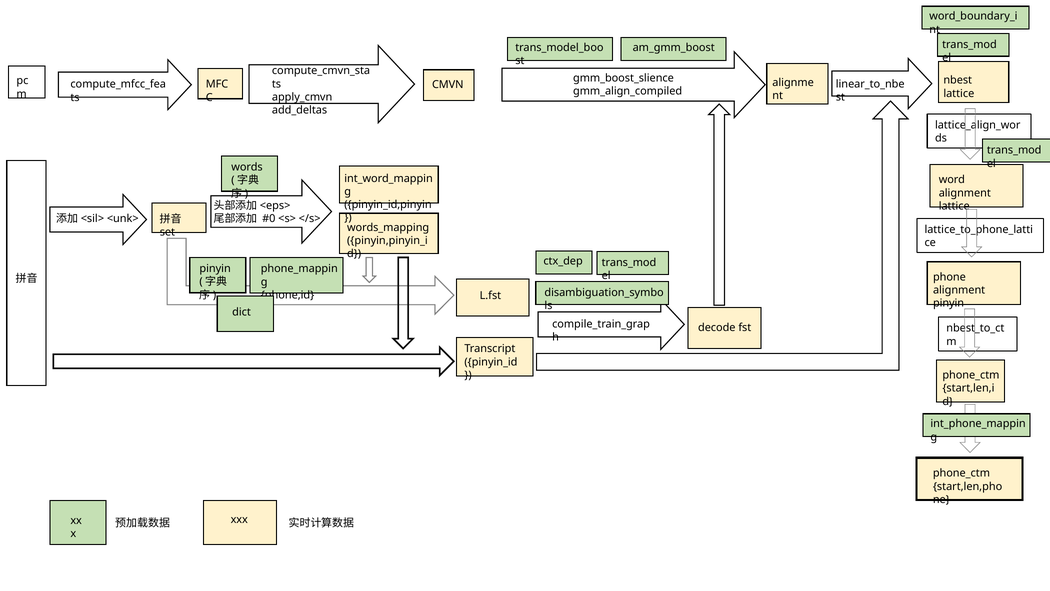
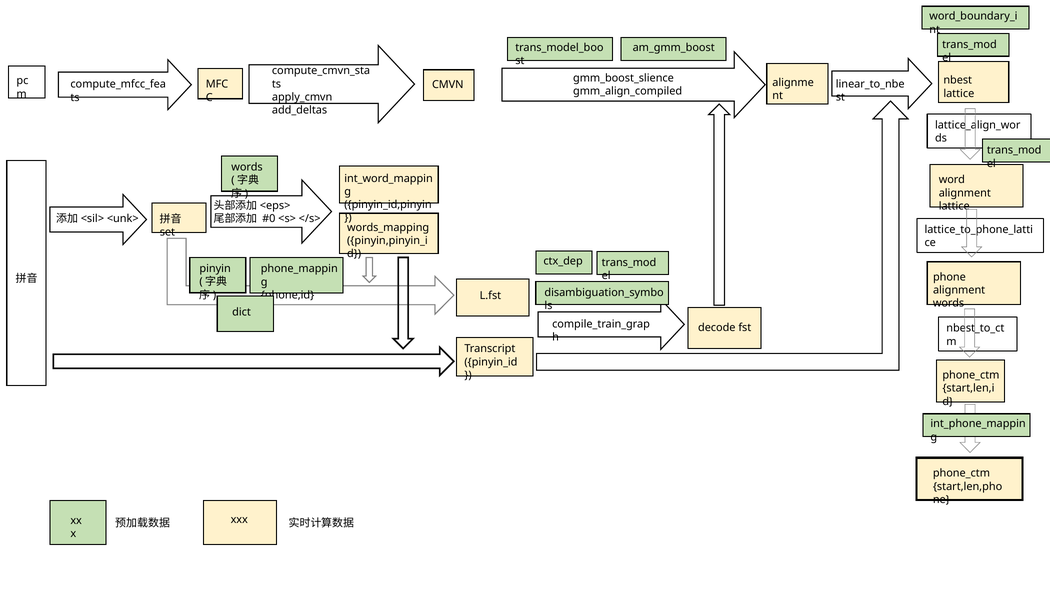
pinyin at (949, 303): pinyin -> words
